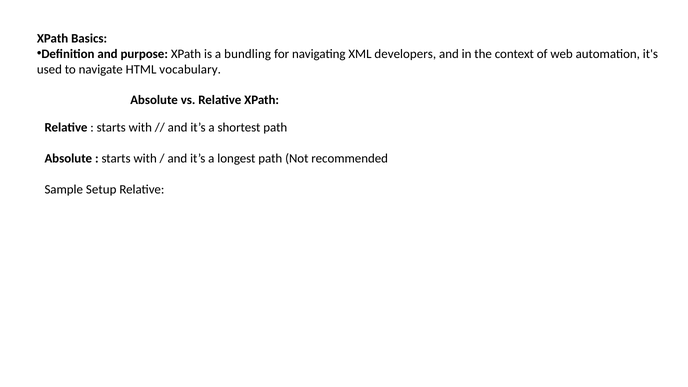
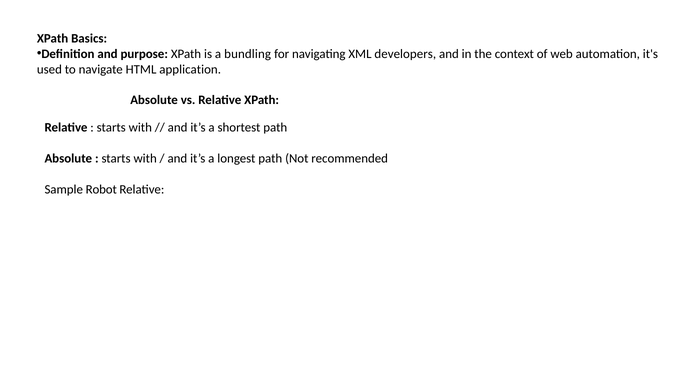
vocabulary: vocabulary -> application
Setup: Setup -> Robot
